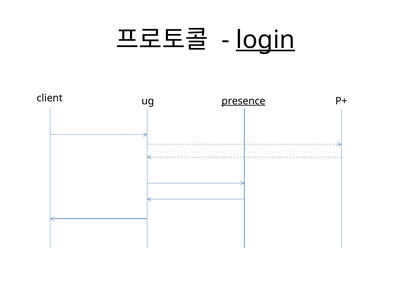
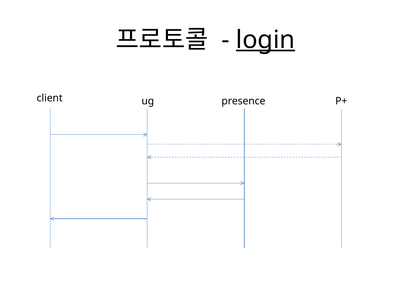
presence underline: present -> none
